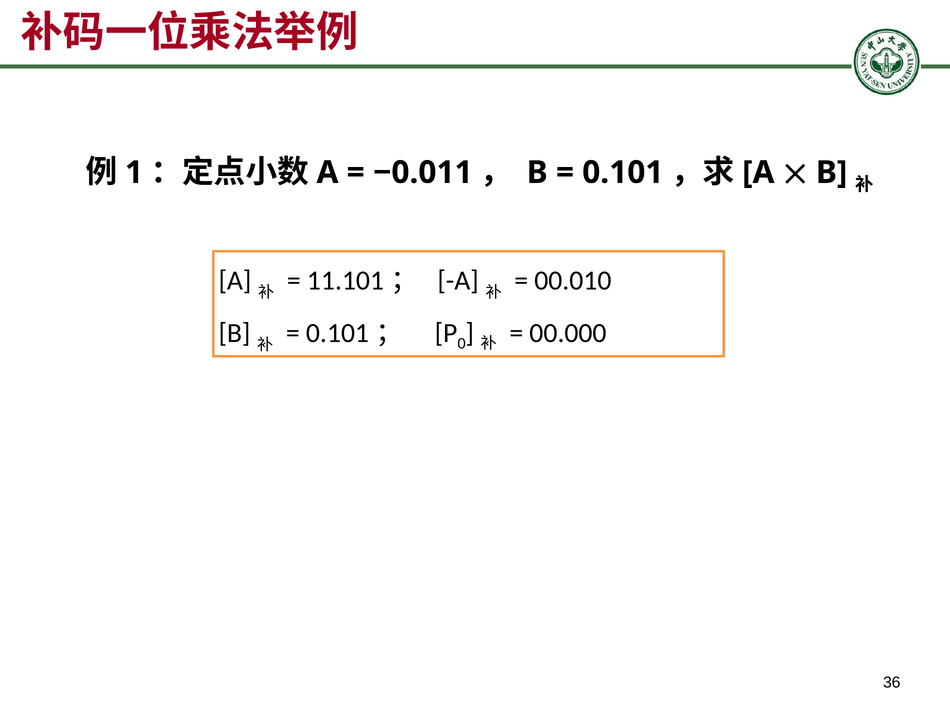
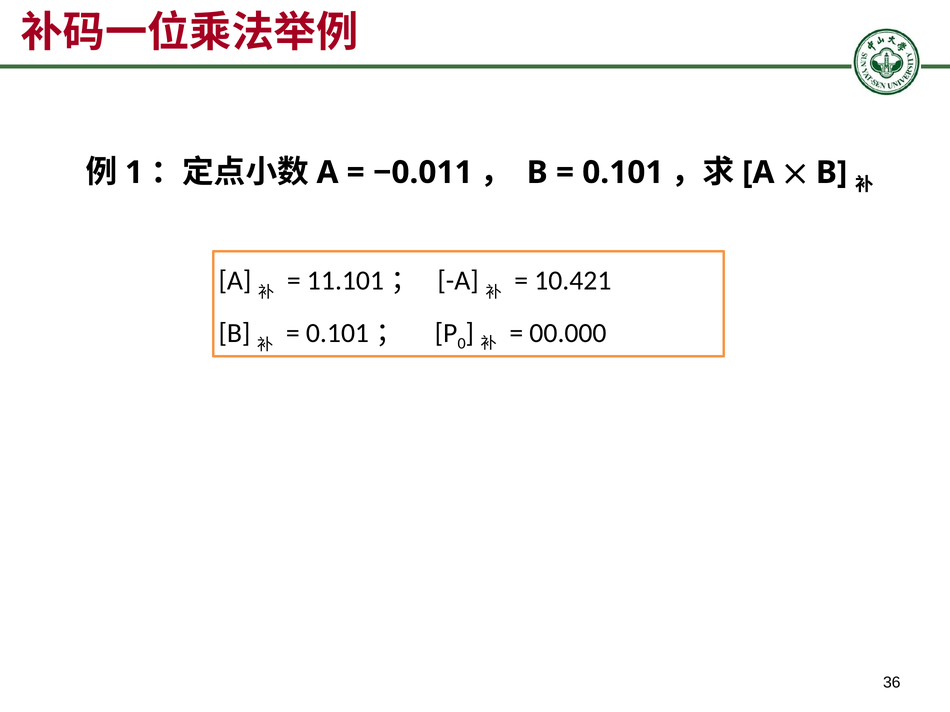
00.010: 00.010 -> 10.421
